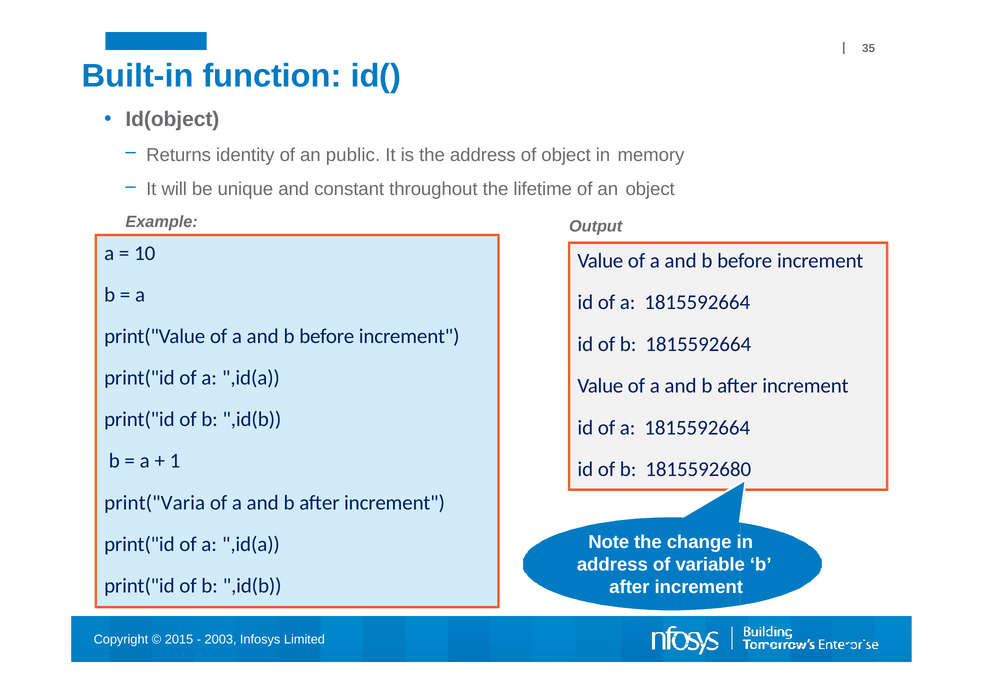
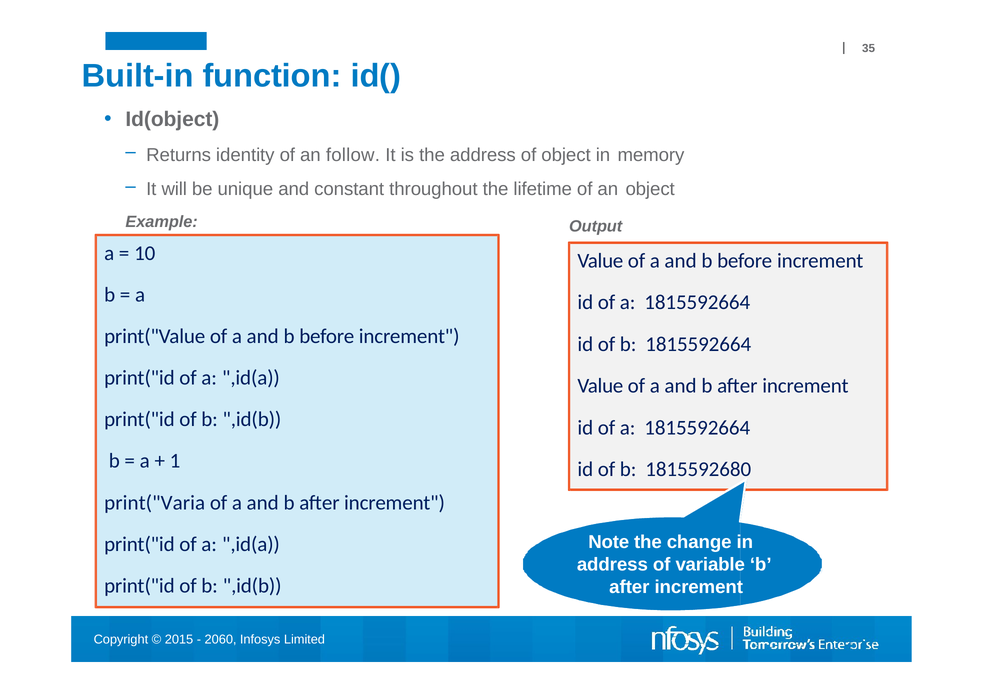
public: public -> follow
2003: 2003 -> 2060
